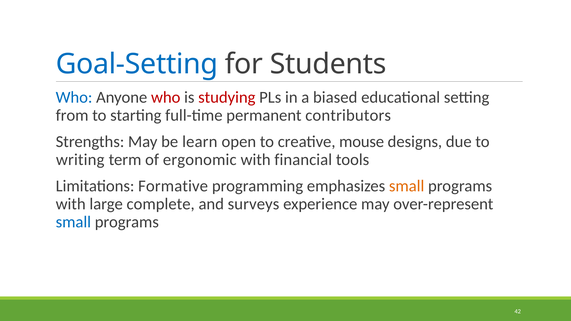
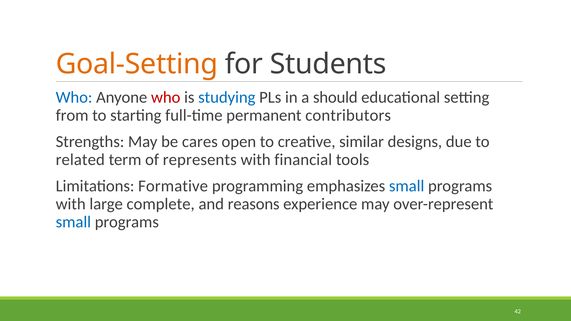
Goal-Setting colour: blue -> orange
studying colour: red -> blue
biased: biased -> should
learn: learn -> cares
mouse: mouse -> similar
writing: writing -> related
ergonomic: ergonomic -> represents
small at (407, 186) colour: orange -> blue
surveys: surveys -> reasons
